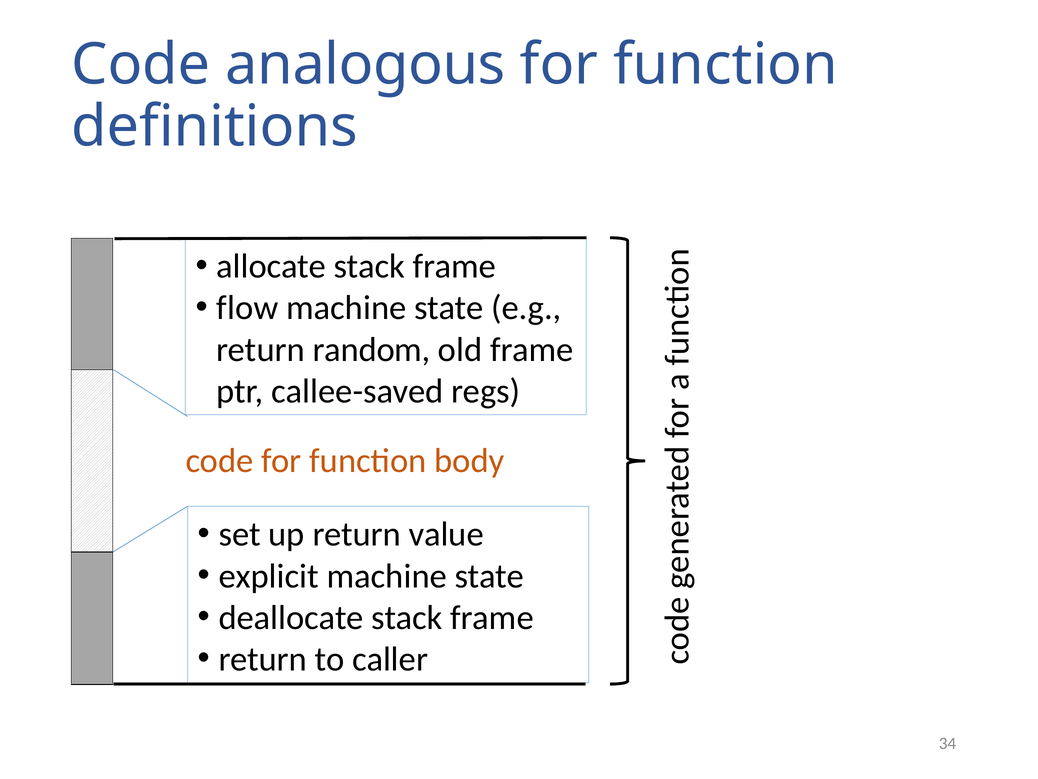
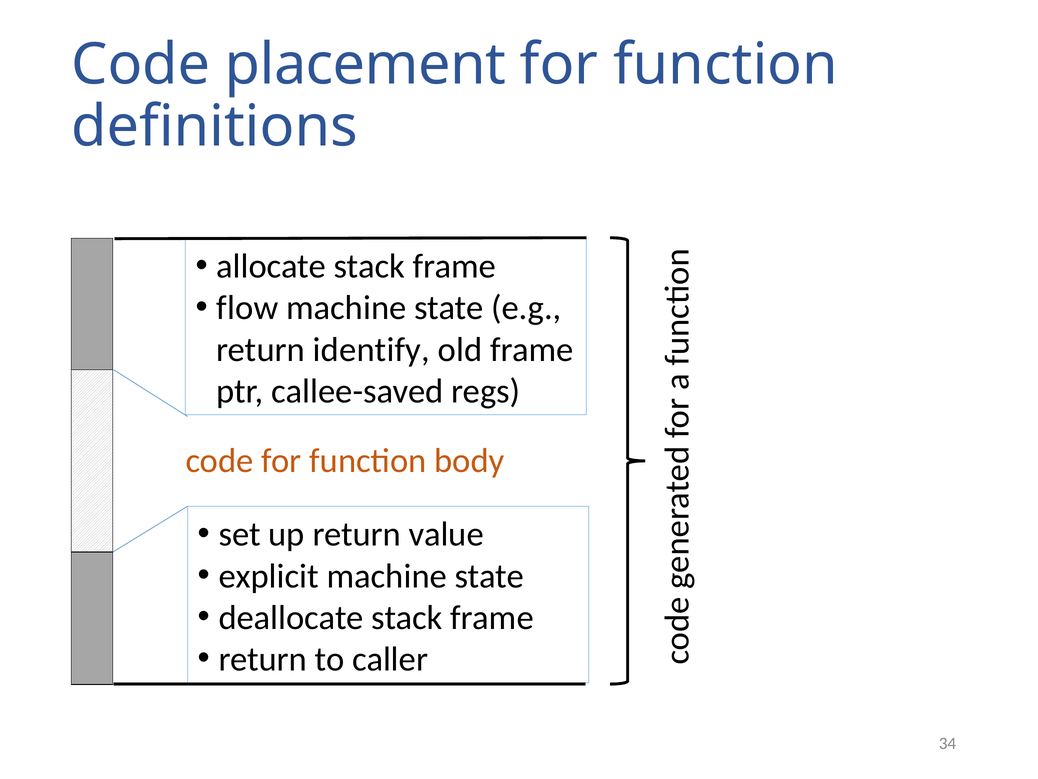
analogous: analogous -> placement
random: random -> identify
